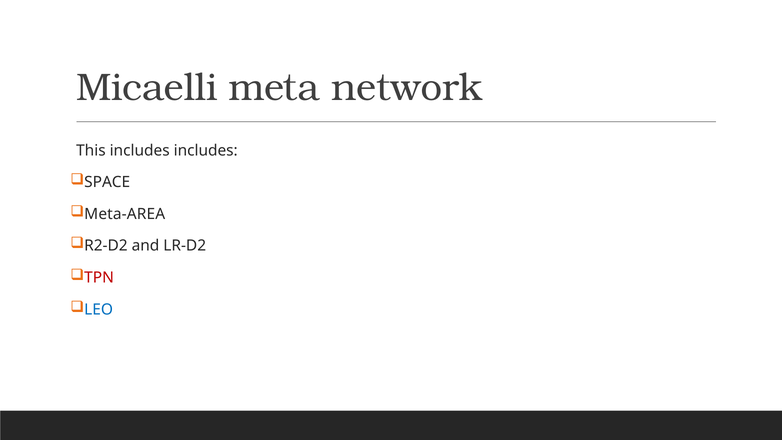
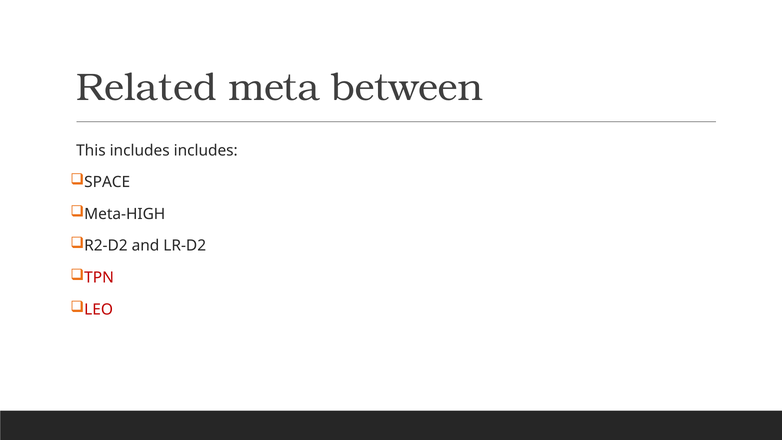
Micaelli: Micaelli -> Related
network: network -> between
Meta-AREA: Meta-AREA -> Meta-HIGH
LEO colour: blue -> red
